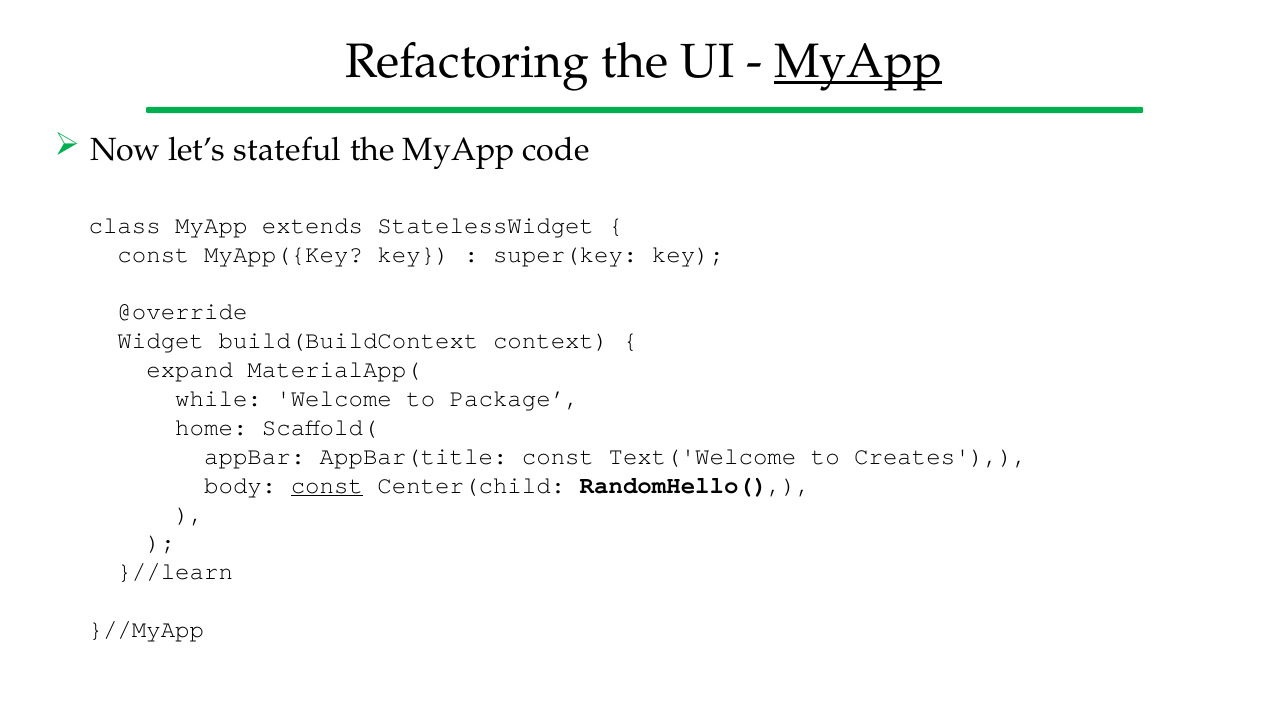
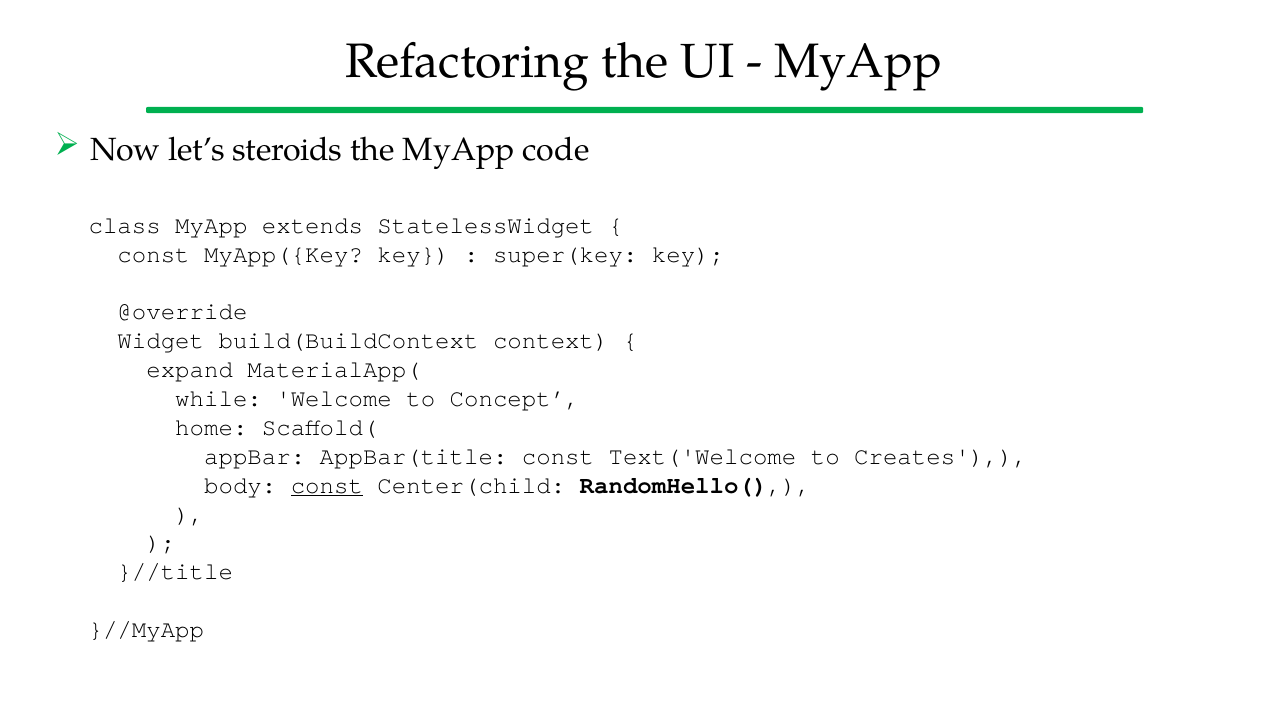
MyApp at (858, 62) underline: present -> none
stateful: stateful -> steroids
Package: Package -> Concept
}//learn: }//learn -> }//title
